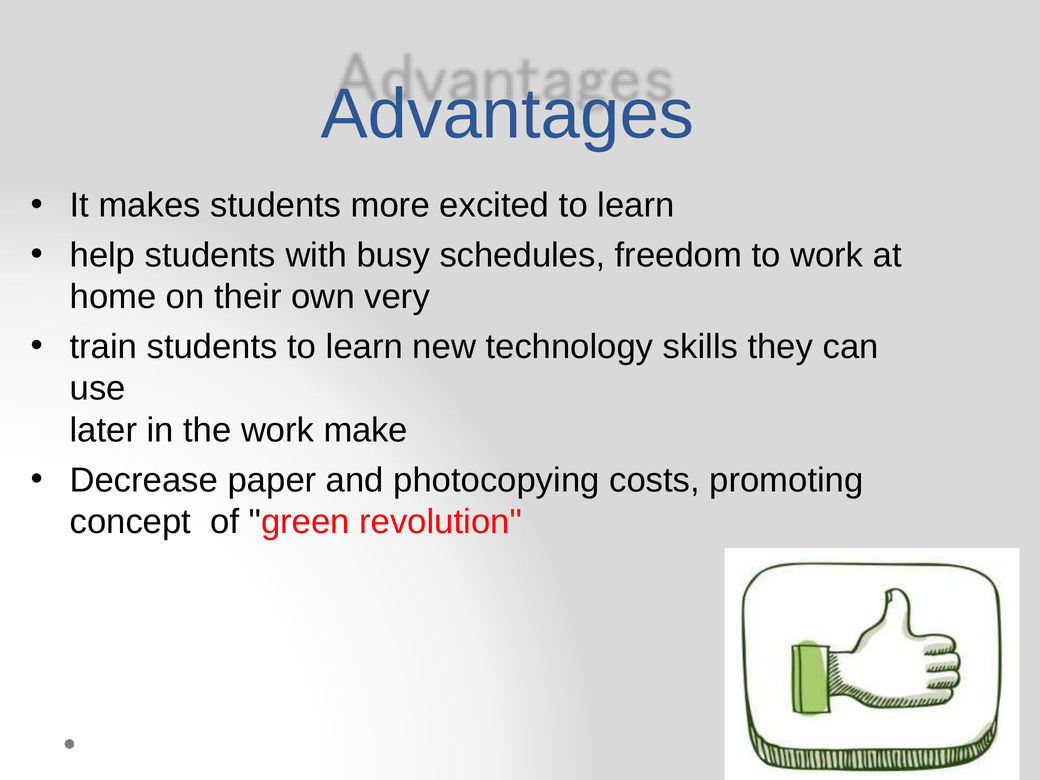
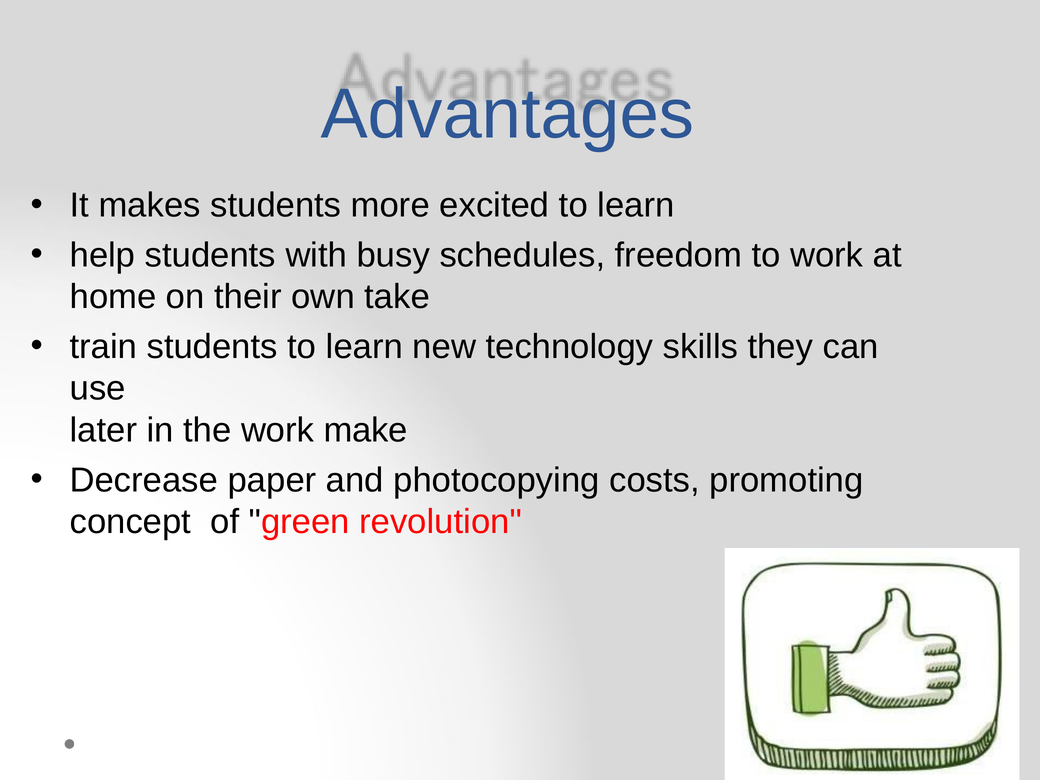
very: very -> take
